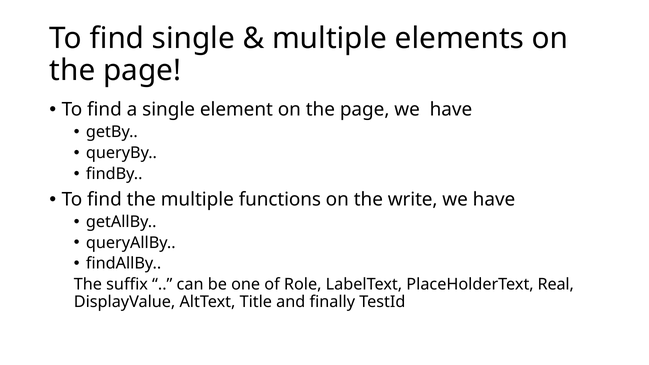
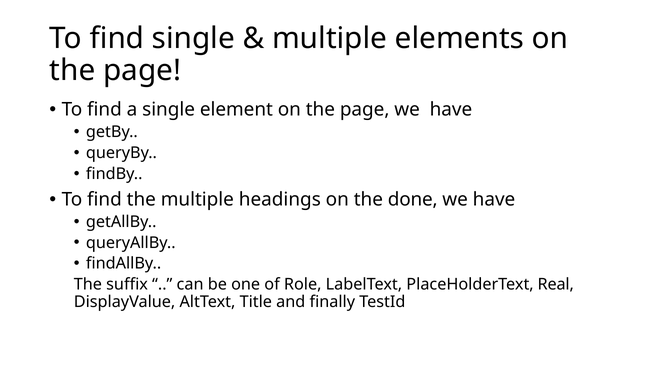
functions: functions -> headings
write: write -> done
